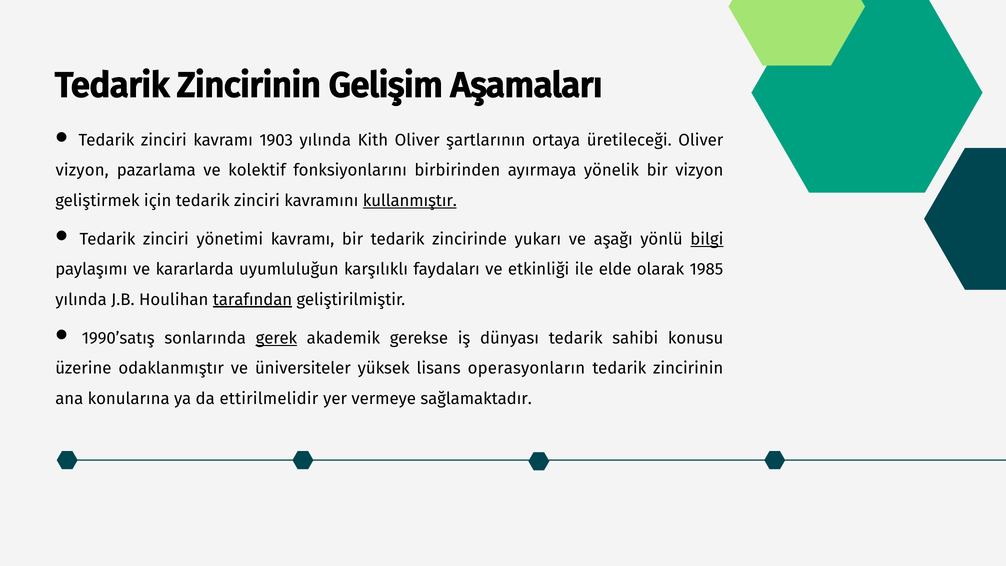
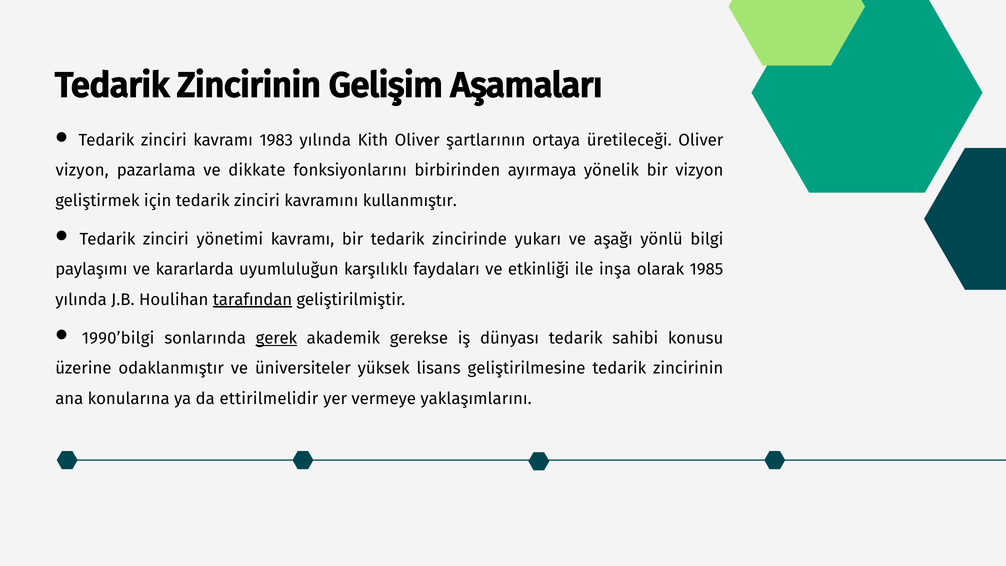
1903: 1903 -> 1983
kolektif: kolektif -> dikkate
kullanmıştır underline: present -> none
bilgi underline: present -> none
elde: elde -> inşa
1990’satış: 1990’satış -> 1990’bilgi
operasyonların: operasyonların -> geliştirilmesine
sağlamaktadır: sağlamaktadır -> yaklaşımlarını
